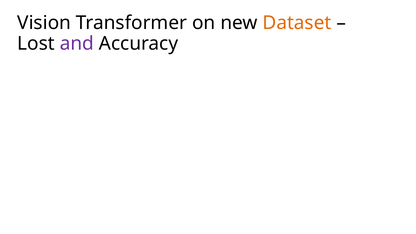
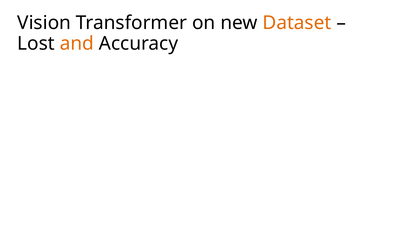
and colour: purple -> orange
